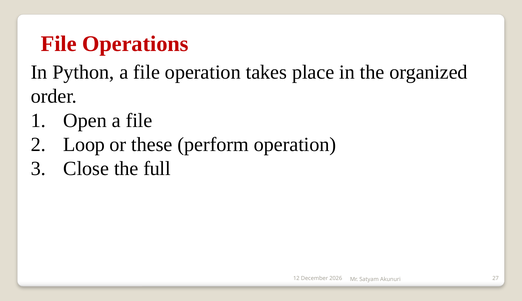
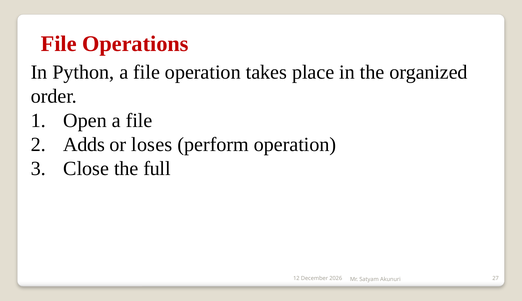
Loop: Loop -> Adds
these: these -> loses
